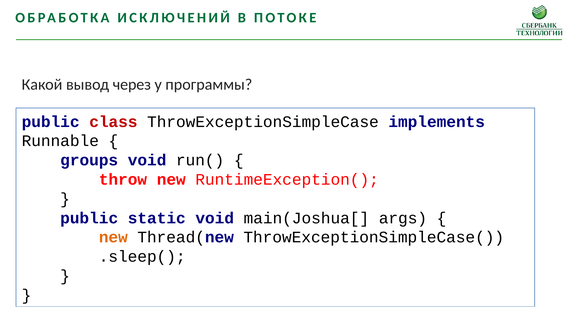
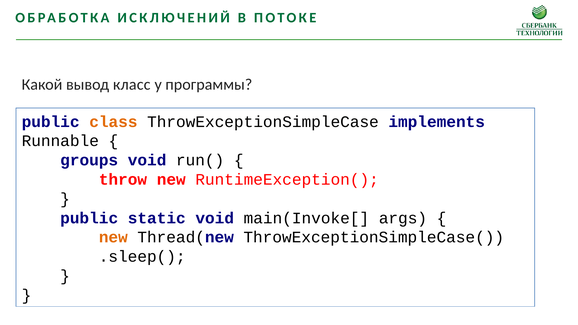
через: через -> класс
class colour: red -> orange
main(Joshua[: main(Joshua[ -> main(Invoke[
